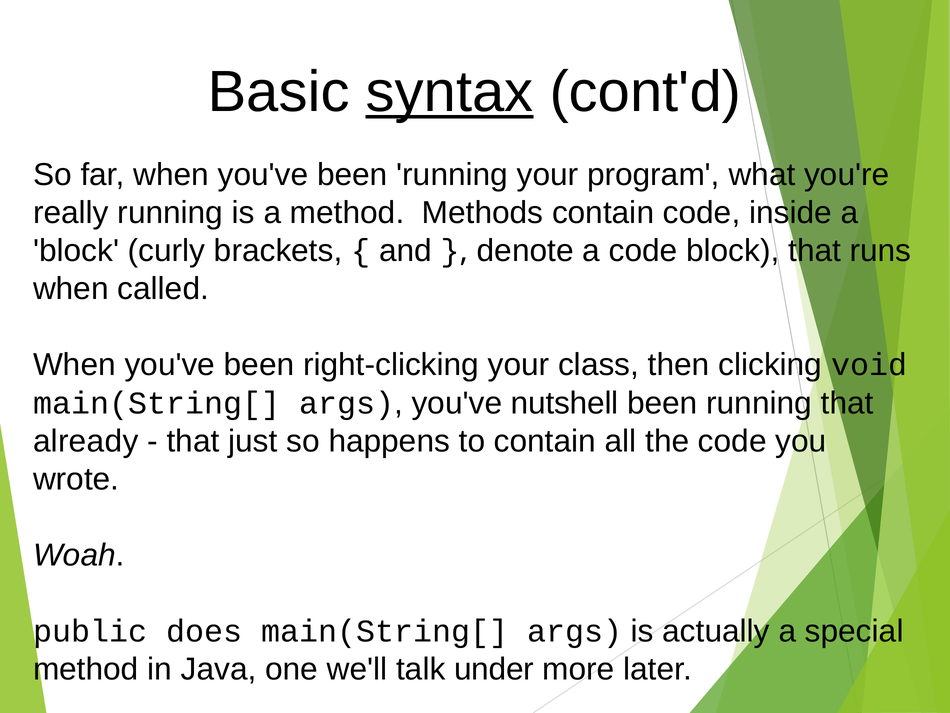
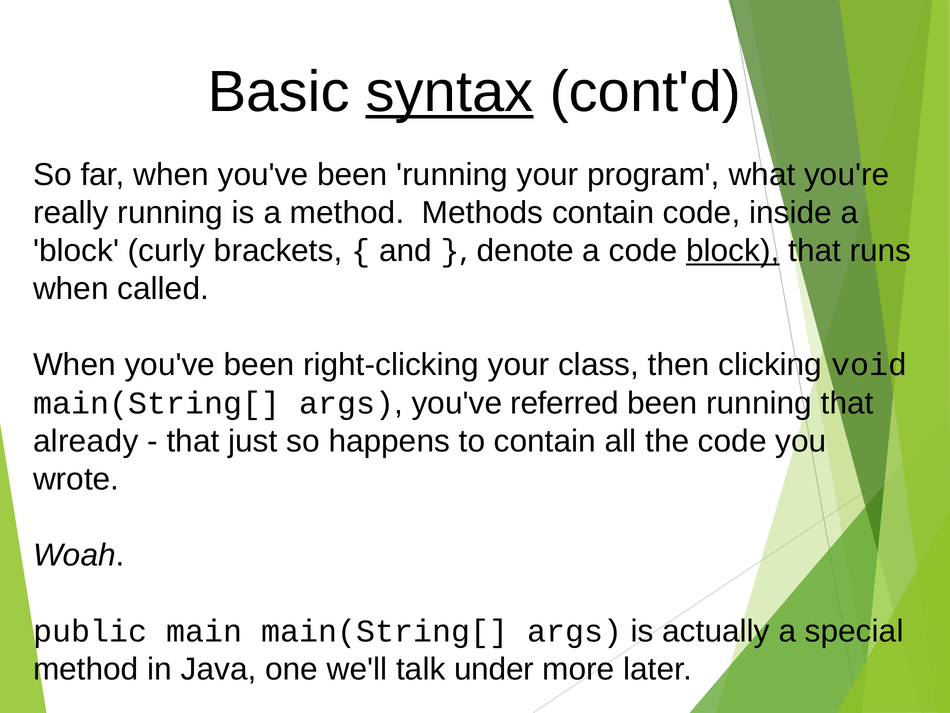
block at (733, 251) underline: none -> present
nutshell: nutshell -> referred
does: does -> main
